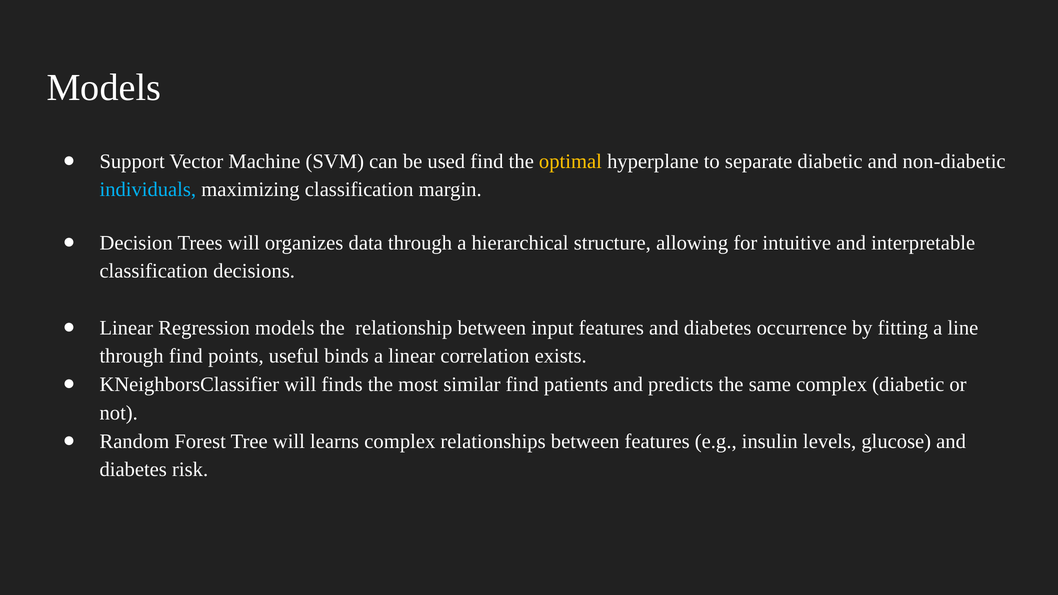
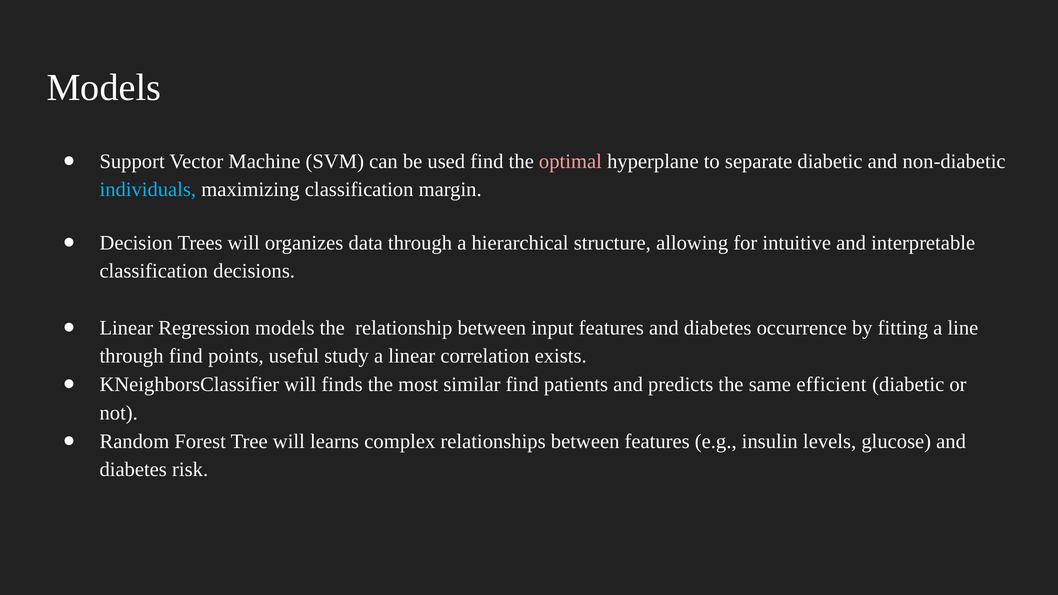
optimal colour: yellow -> pink
binds: binds -> study
same complex: complex -> efficient
